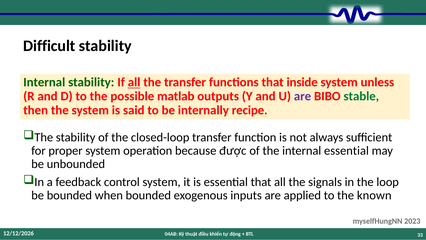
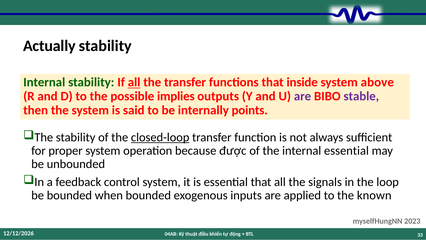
Difficult: Difficult -> Actually
unless: unless -> above
matlab: matlab -> implies
stable colour: green -> purple
recipe: recipe -> points
closed-loop underline: none -> present
